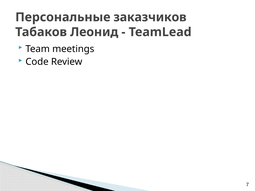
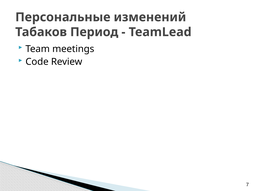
заказчиков: заказчиков -> изменений
Леонид: Леонид -> Период
